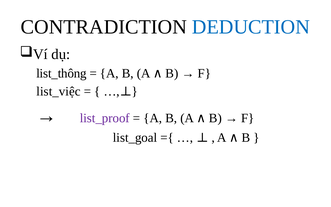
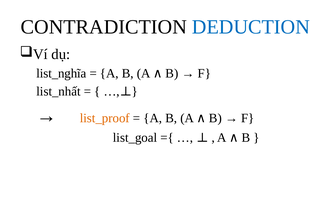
list_thông: list_thông -> list_nghĩa
list_việc: list_việc -> list_nhất
list_proof colour: purple -> orange
